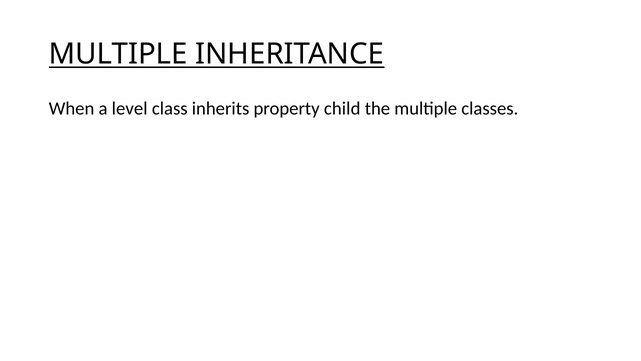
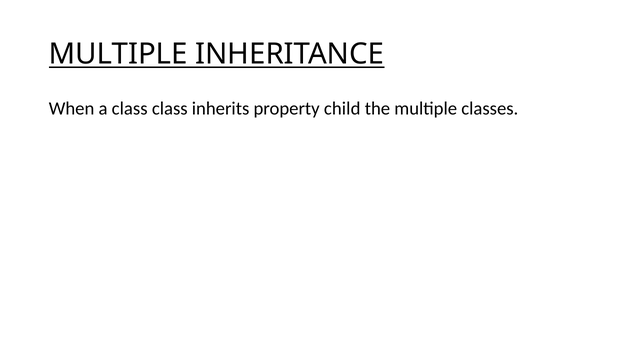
a level: level -> class
